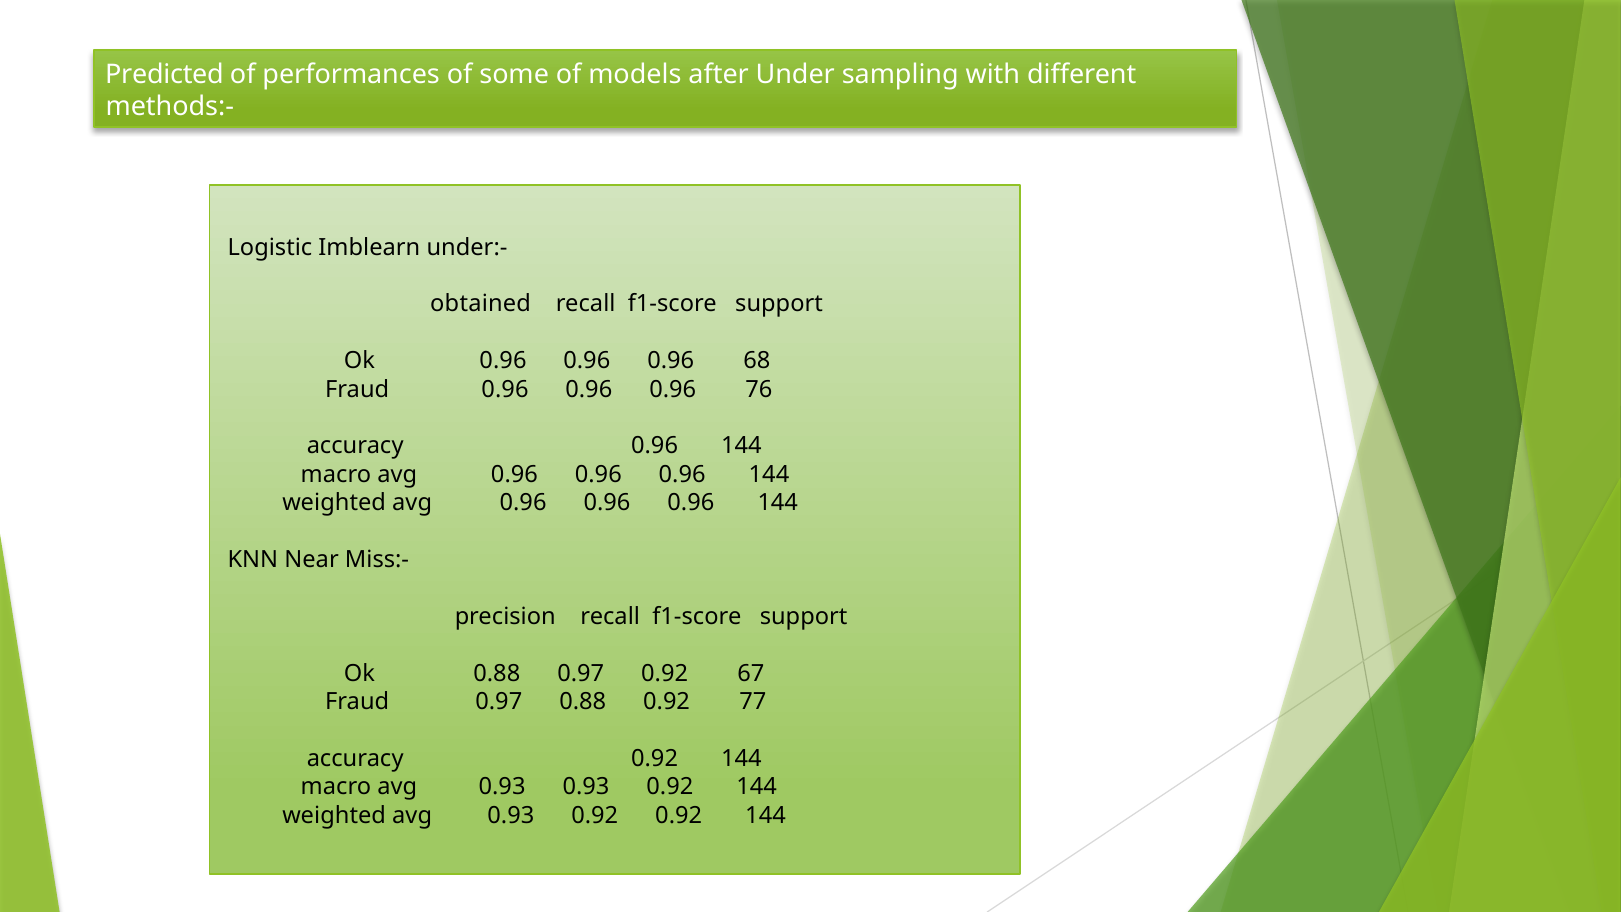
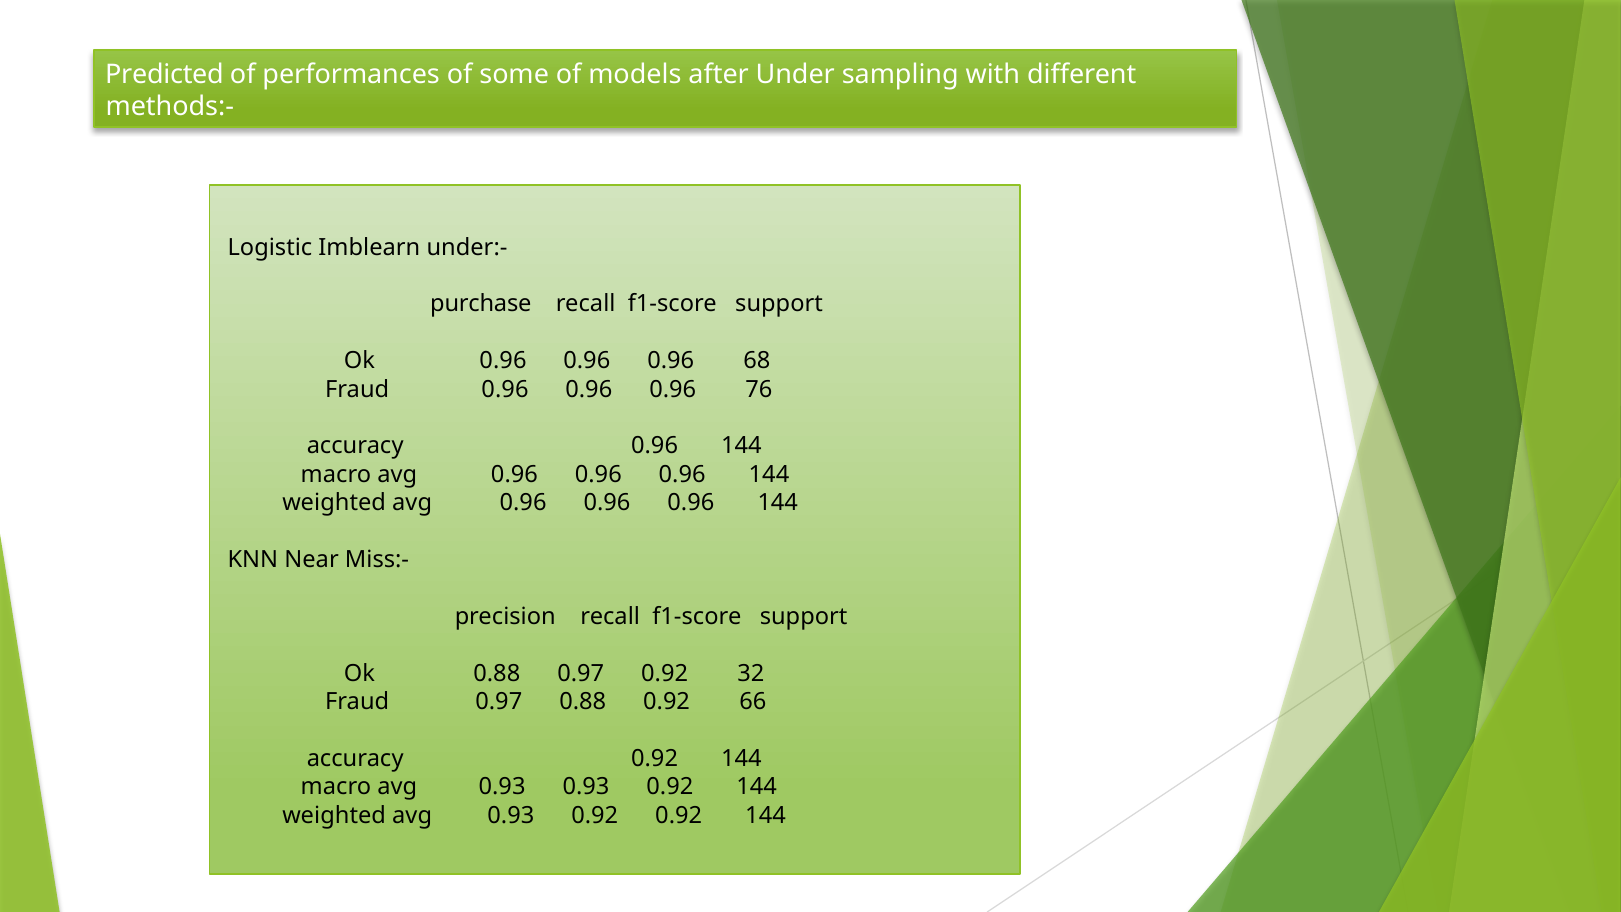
obtained: obtained -> purchase
67: 67 -> 32
77: 77 -> 66
